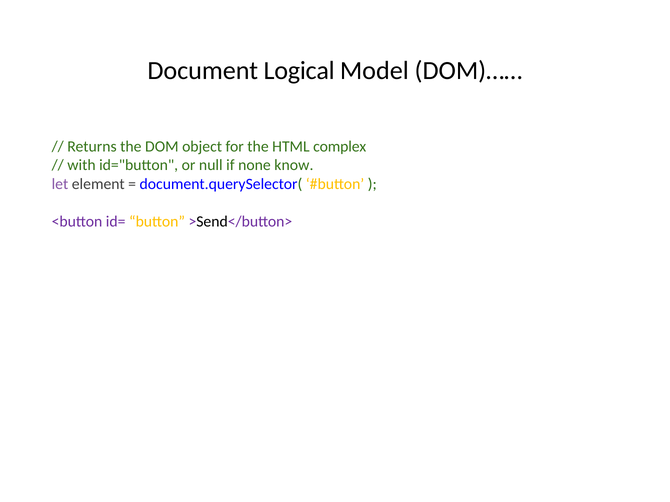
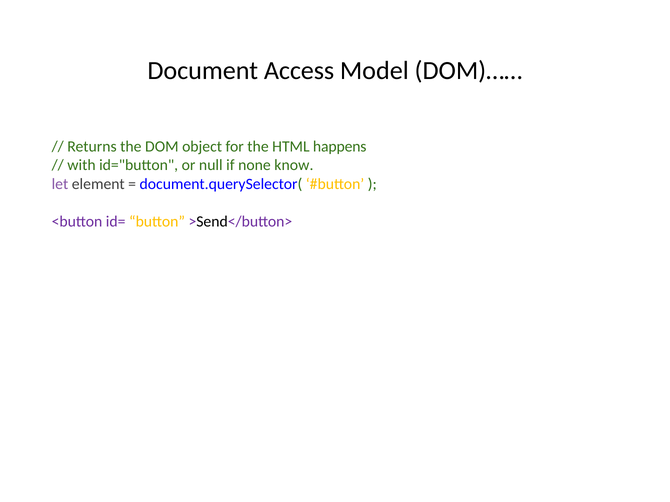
Logical: Logical -> Access
complex: complex -> happens
